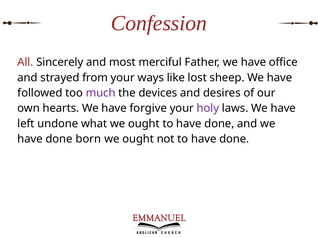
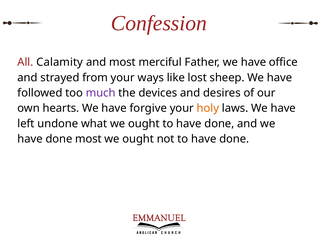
Sincerely: Sincerely -> Calamity
holy colour: purple -> orange
done born: born -> most
